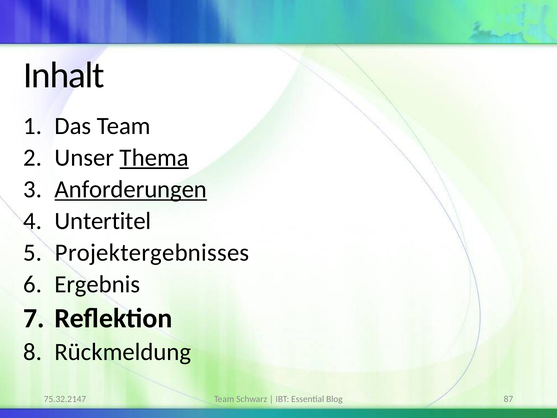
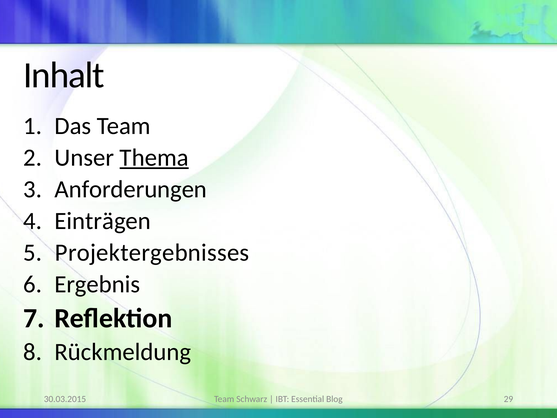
Anforderungen underline: present -> none
Untertitel: Untertitel -> Einträgen
87: 87 -> 29
75.32.2147: 75.32.2147 -> 30.03.2015
